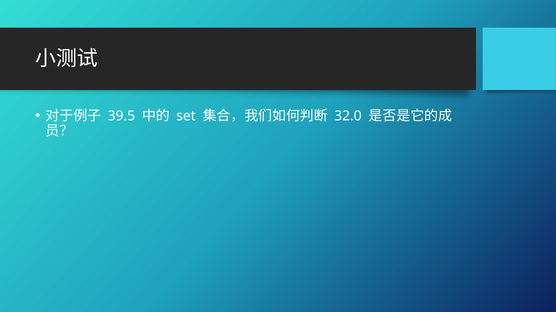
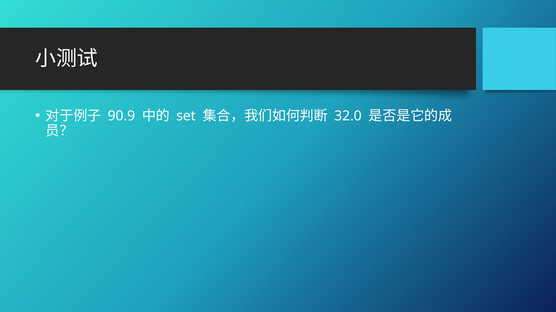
39.5: 39.5 -> 90.9
